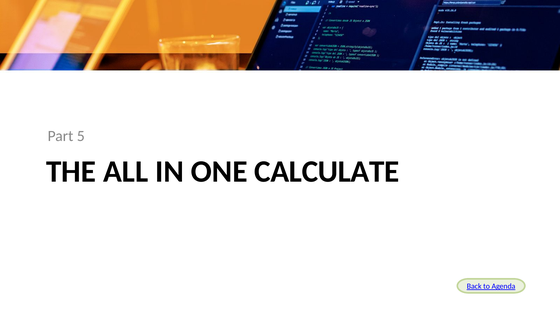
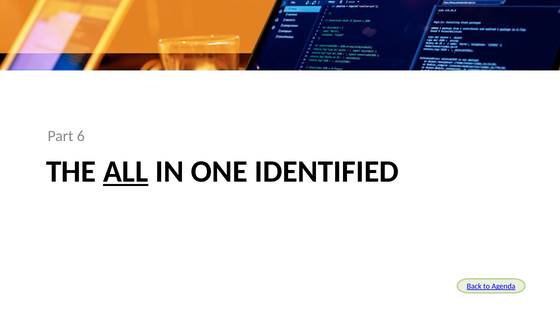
5: 5 -> 6
ALL underline: none -> present
CALCULATE: CALCULATE -> IDENTIFIED
